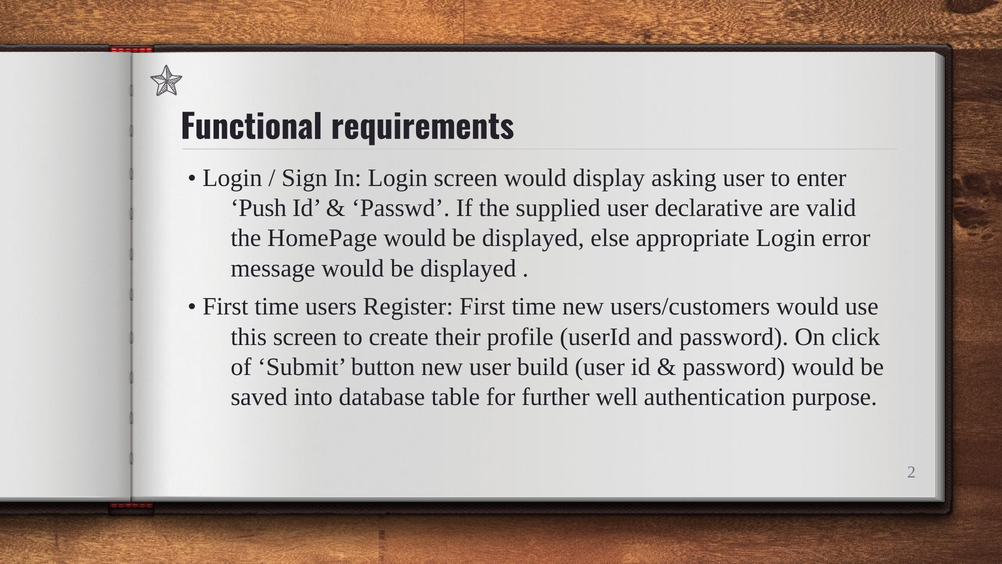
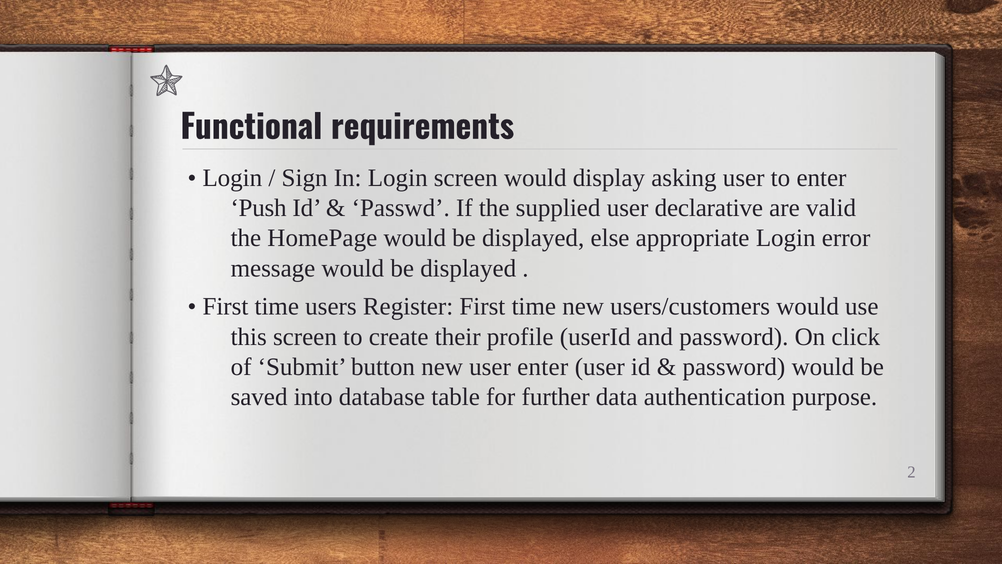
user build: build -> enter
well: well -> data
